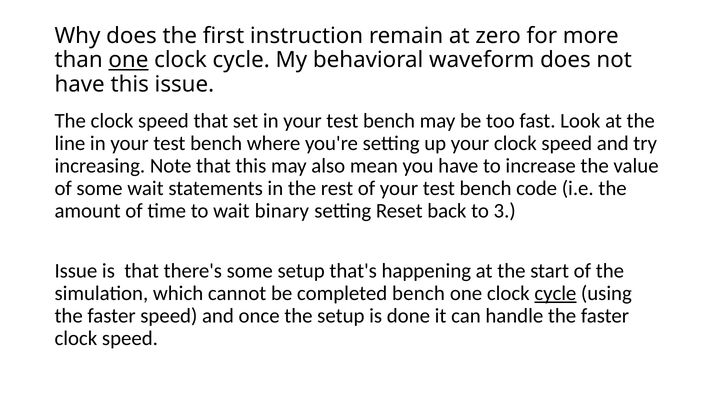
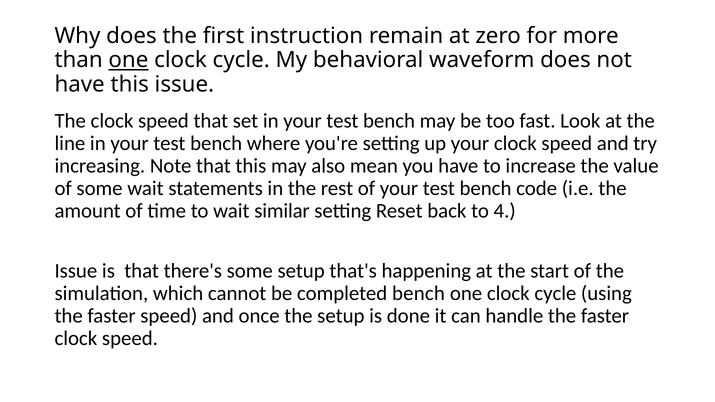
binary: binary -> similar
3: 3 -> 4
cycle at (555, 293) underline: present -> none
